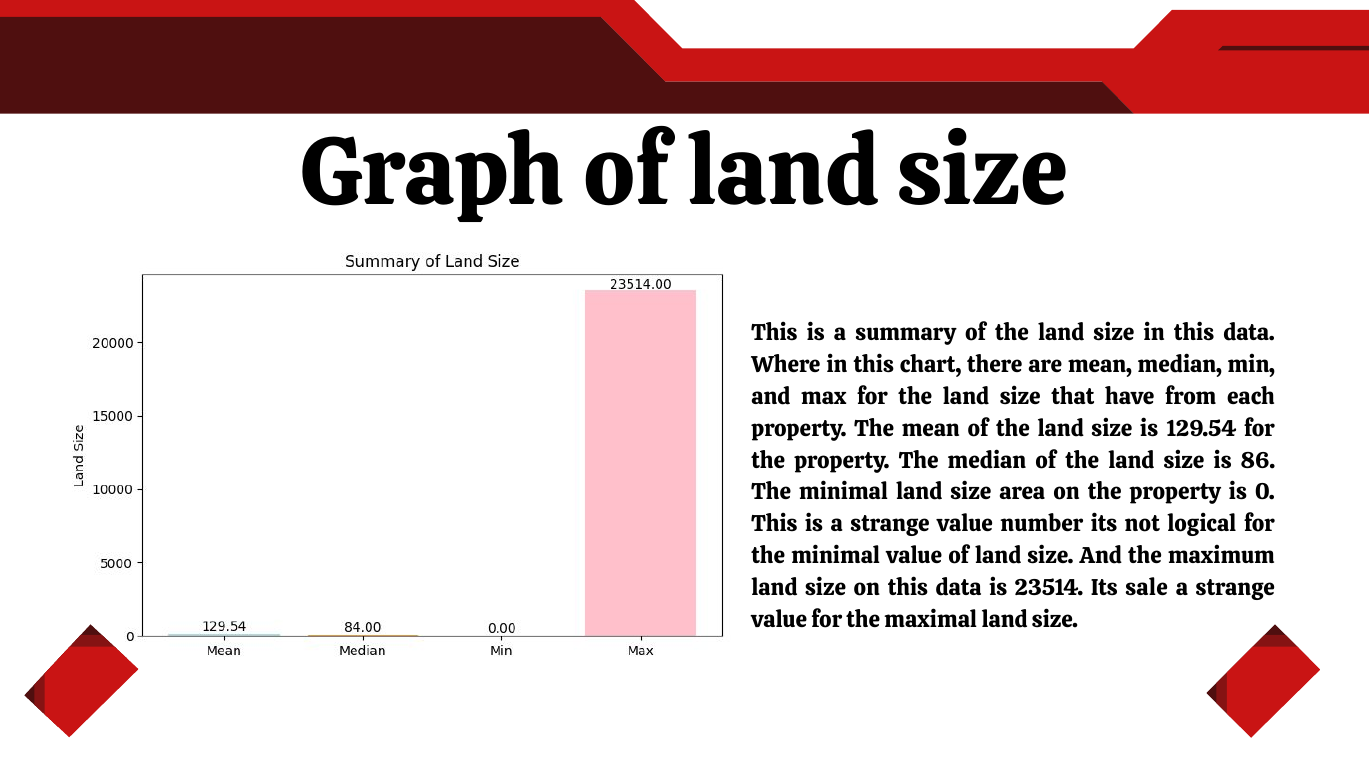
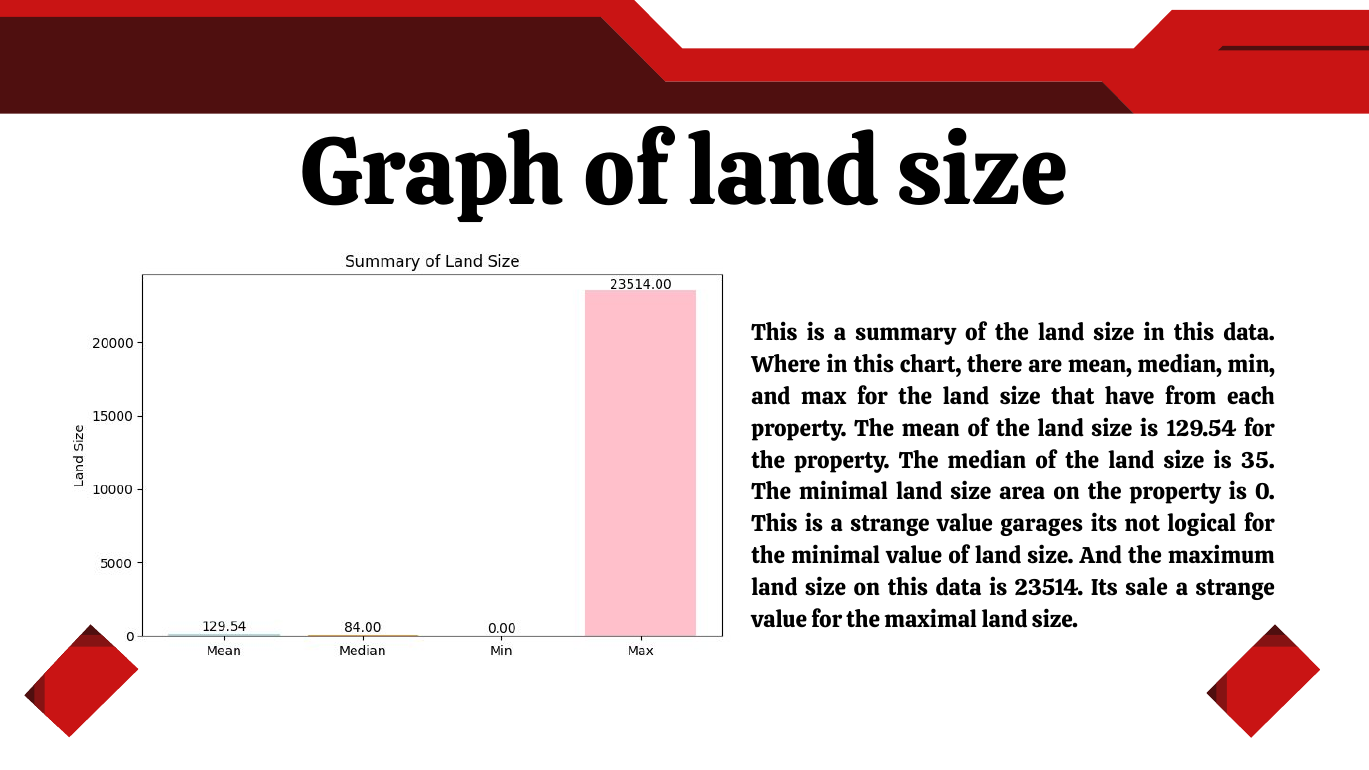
86: 86 -> 35
number: number -> garages
